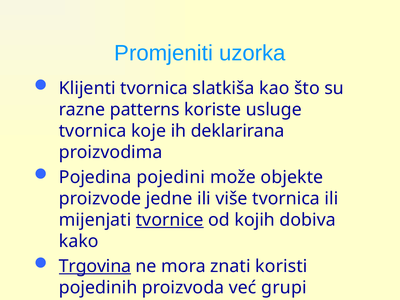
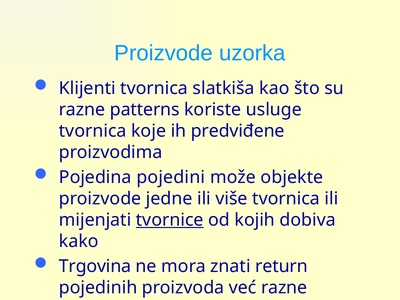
Promjeniti at (164, 53): Promjeniti -> Proizvode
deklarirana: deklarirana -> predviđene
Trgovina underline: present -> none
koristi: koristi -> return
već grupi: grupi -> razne
